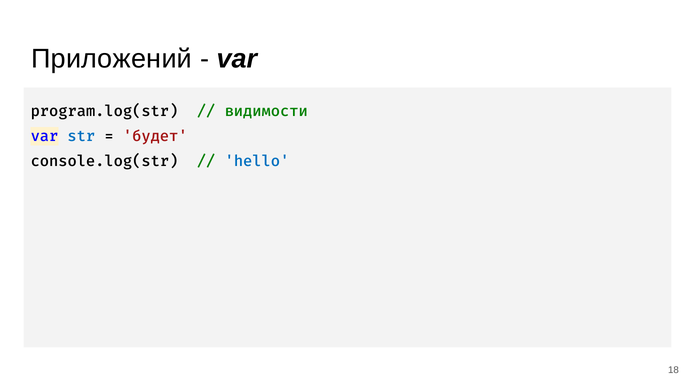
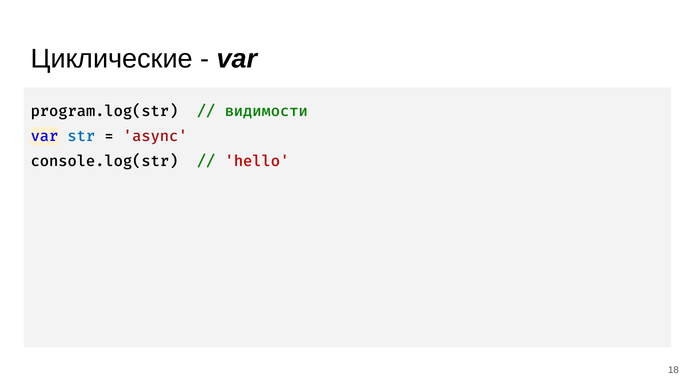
Приложений: Приложений -> Циклические
будет: будет -> async
hello colour: blue -> red
